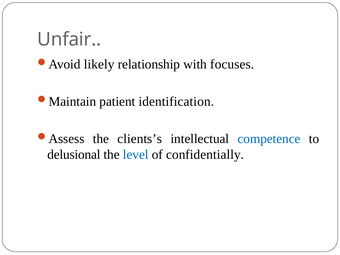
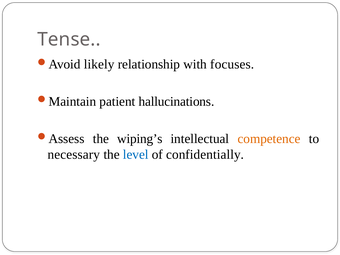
Unfair: Unfair -> Tense
identification: identification -> hallucinations
clients’s: clients’s -> wiping’s
competence colour: blue -> orange
delusional: delusional -> necessary
